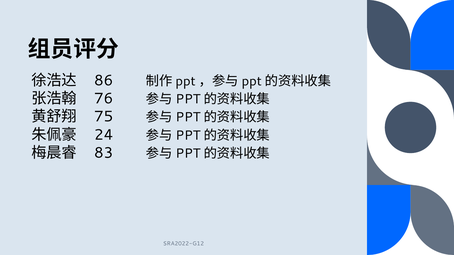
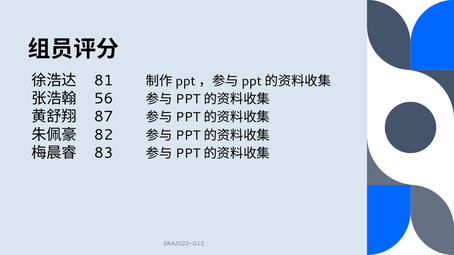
86: 86 -> 81
76: 76 -> 56
75: 75 -> 87
24: 24 -> 82
